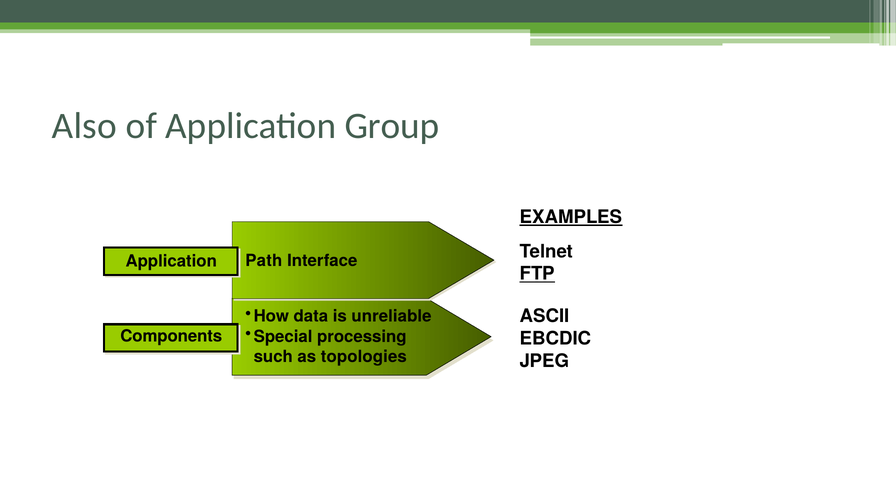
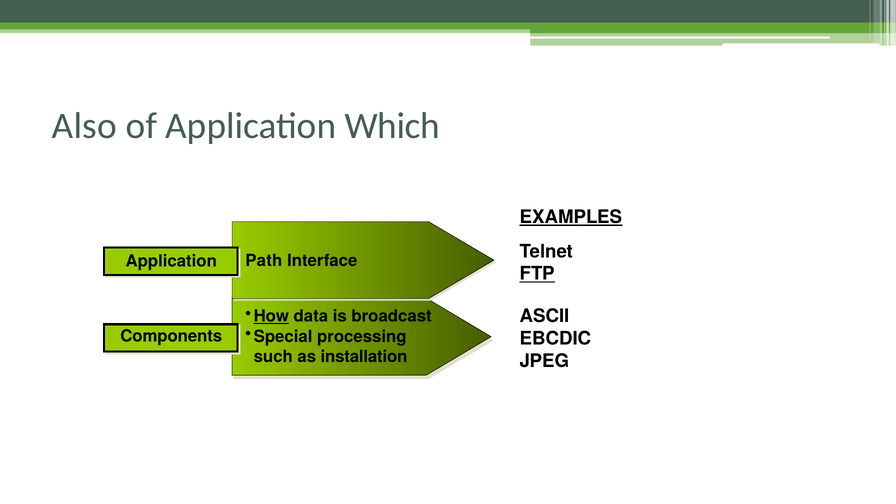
Group: Group -> Which
How underline: none -> present
unreliable: unreliable -> broadcast
topologies: topologies -> installation
